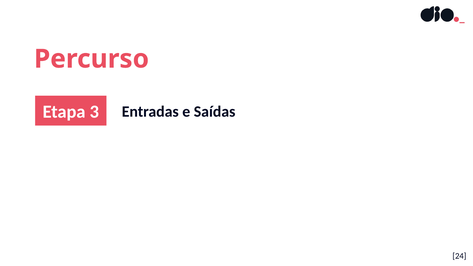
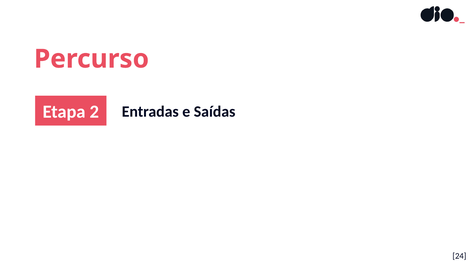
3: 3 -> 2
